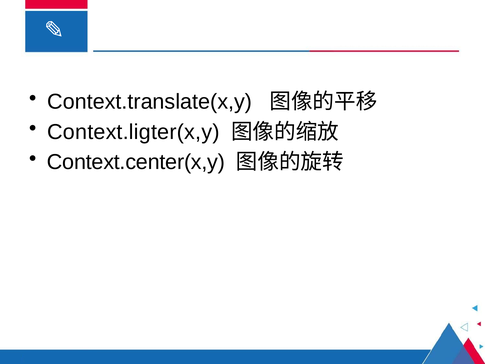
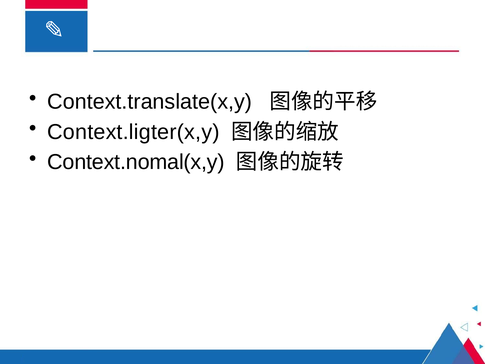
Context.center(x,y: Context.center(x,y -> Context.nomal(x,y
